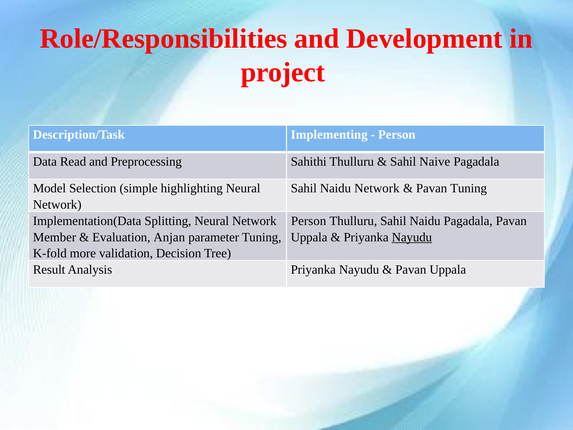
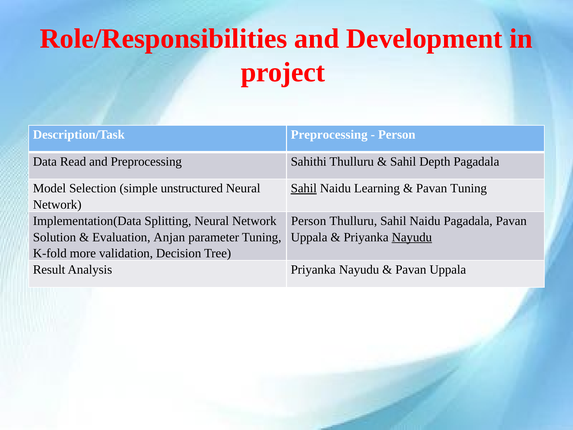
Description/Task Implementing: Implementing -> Preprocessing
Naive: Naive -> Depth
highlighting: highlighting -> unstructured
Sahil at (304, 188) underline: none -> present
Naidu Network: Network -> Learning
Member: Member -> Solution
